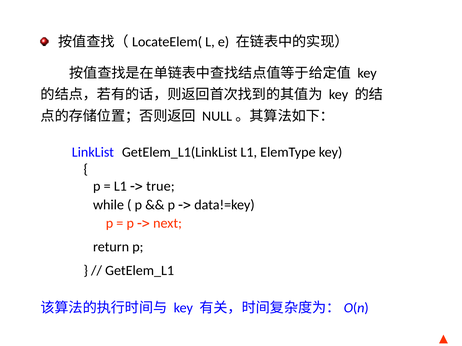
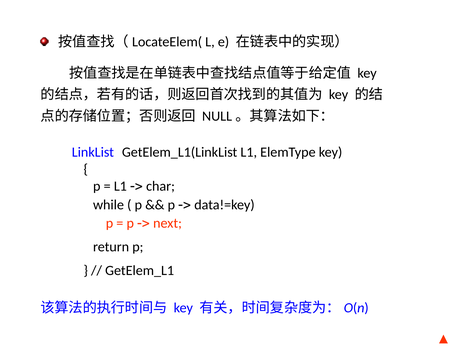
true: true -> char
